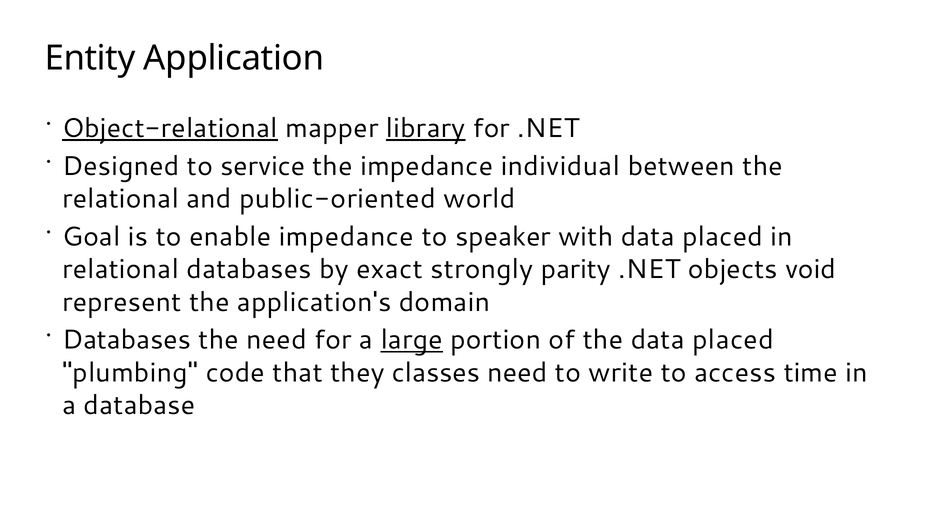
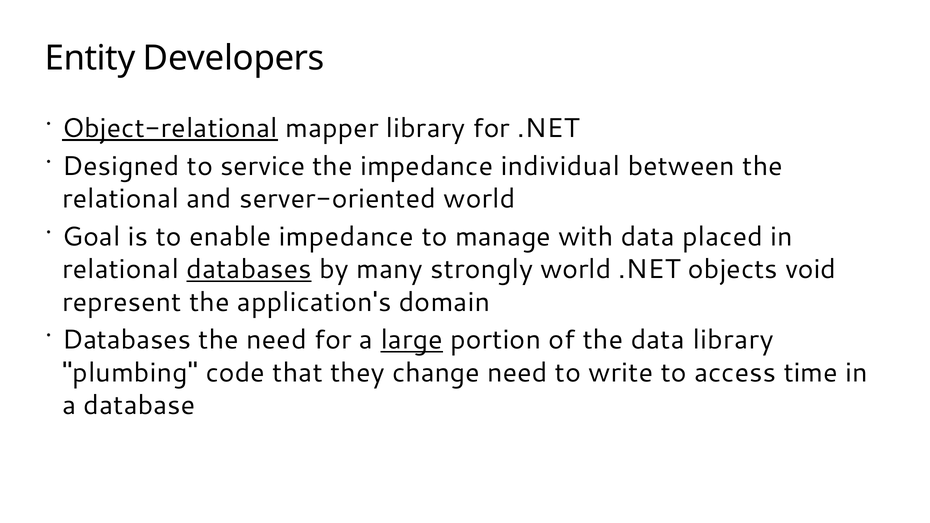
Application: Application -> Developers
library at (426, 128) underline: present -> none
public-oriented: public-oriented -> server-oriented
speaker: speaker -> manage
databases at (249, 270) underline: none -> present
exact: exact -> many
strongly parity: parity -> world
the data placed: placed -> library
classes: classes -> change
